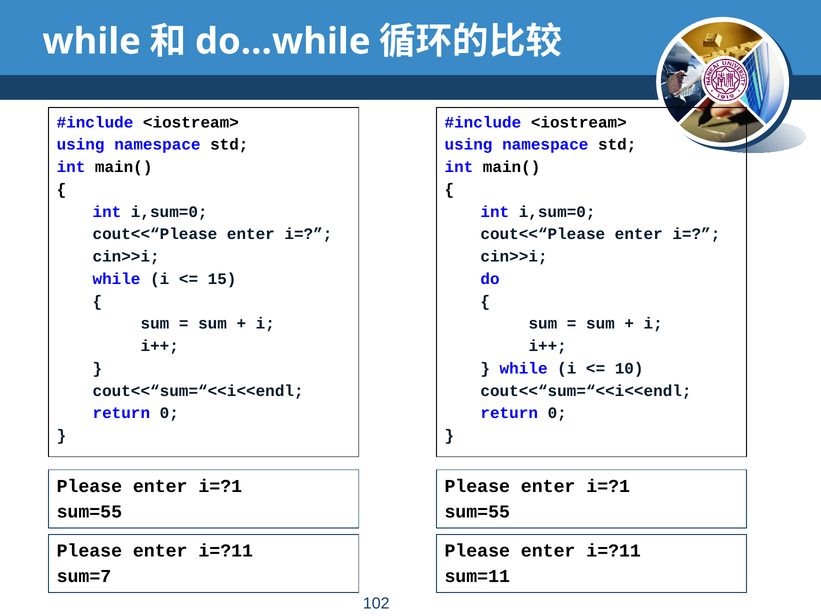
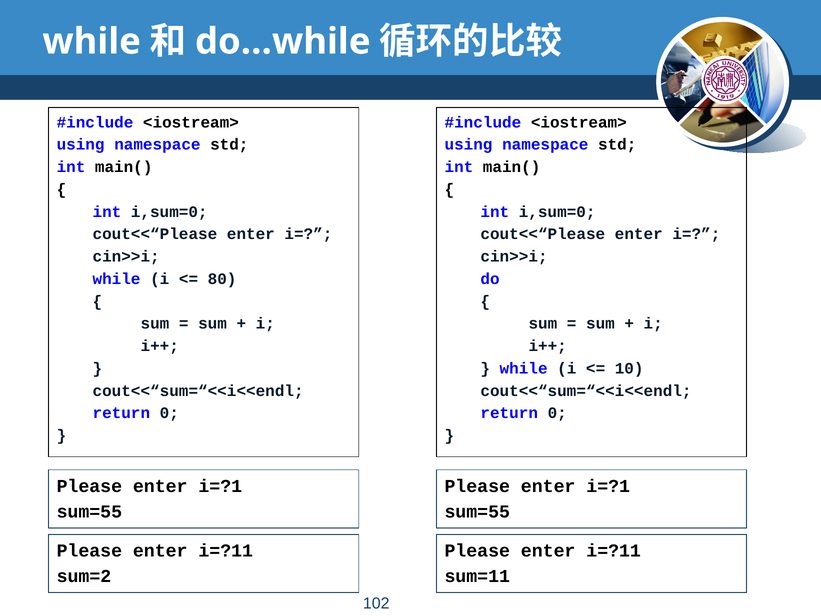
15: 15 -> 80
sum=7: sum=7 -> sum=2
